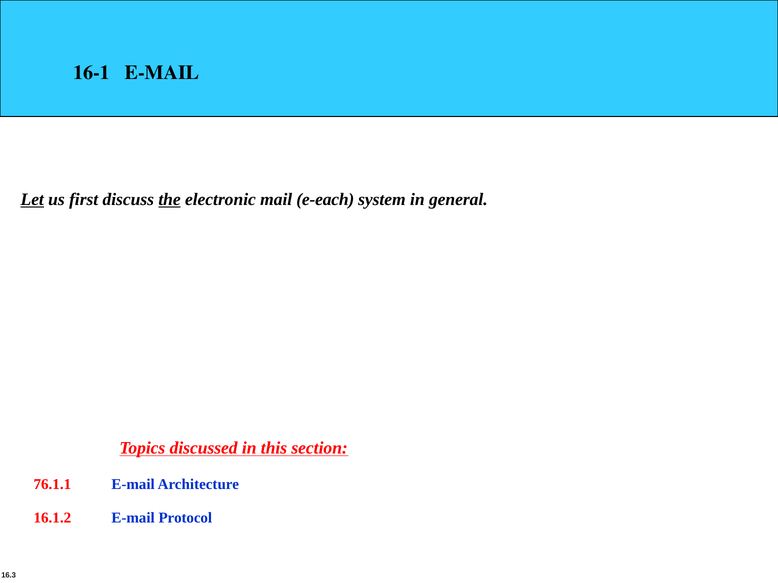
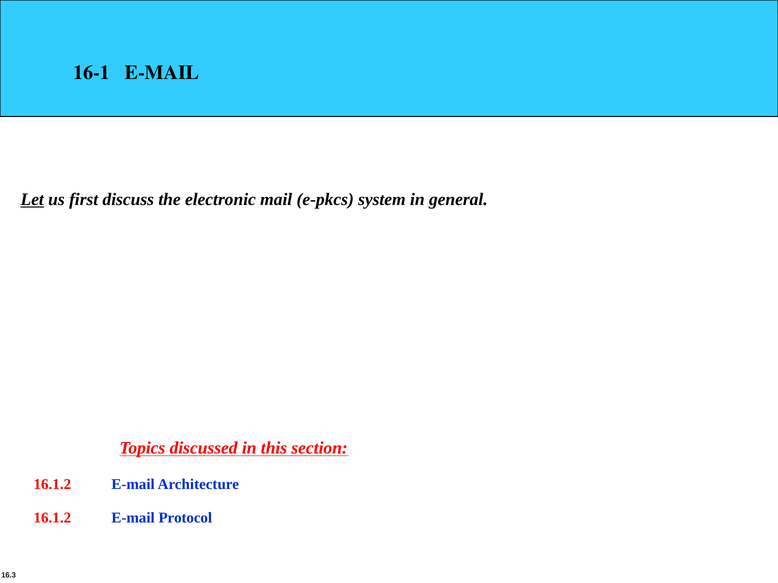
the underline: present -> none
e-each: e-each -> e-pkcs
76.1.1 at (52, 485): 76.1.1 -> 16.1.2
